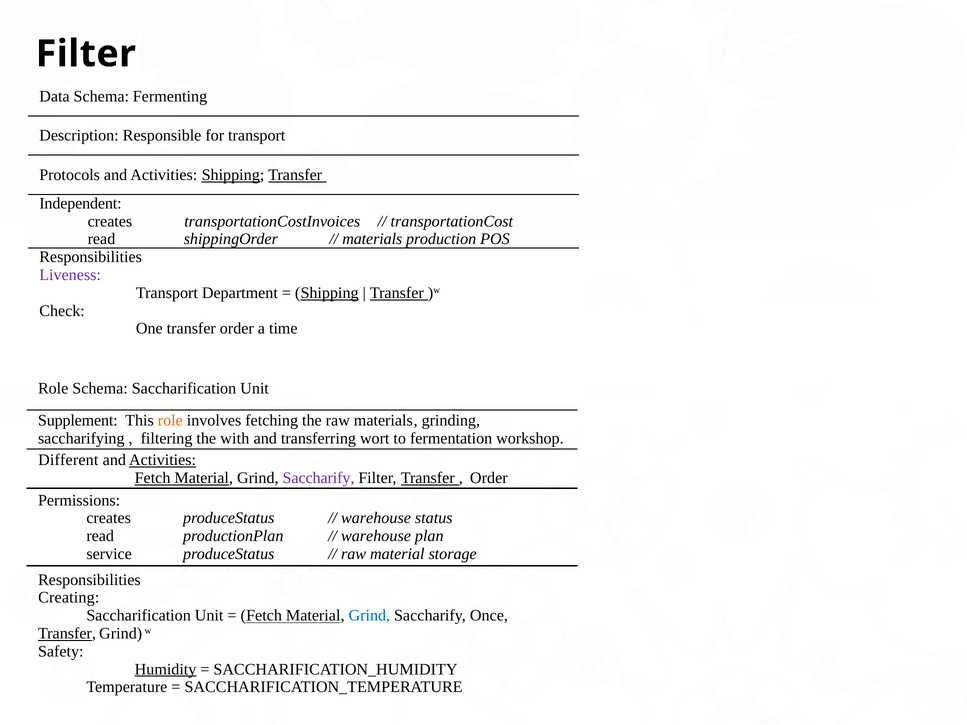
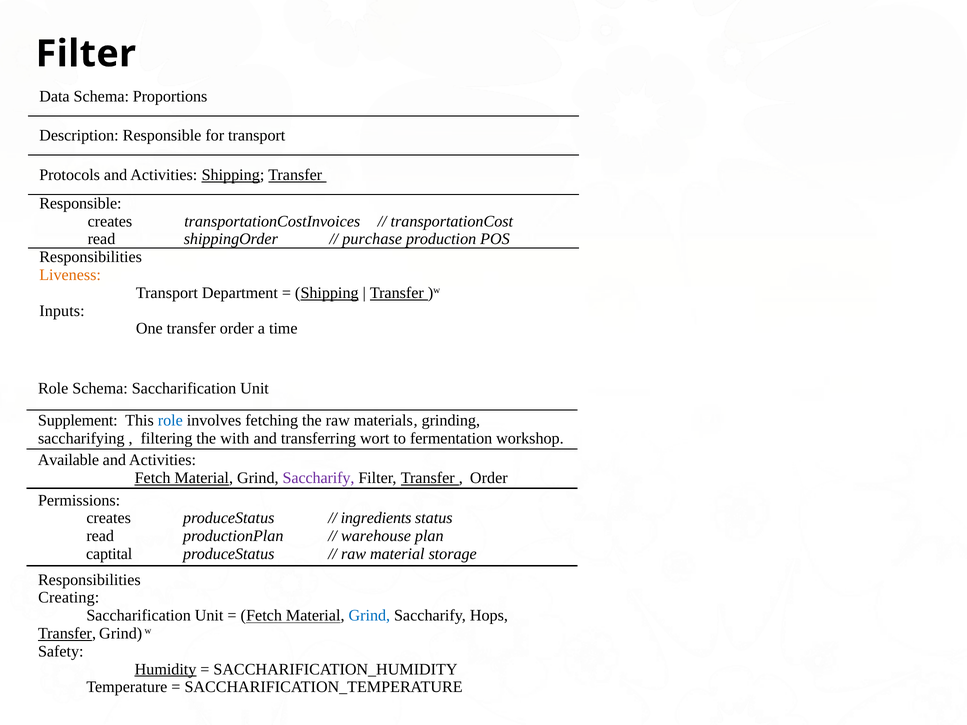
Fermenting: Fermenting -> Proportions
Independent at (80, 203): Independent -> Responsible
materials at (372, 239): materials -> purchase
Liveness colour: purple -> orange
Check: Check -> Inputs
role at (170, 421) colour: orange -> blue
Different: Different -> Available
Activities at (163, 460) underline: present -> none
warehouse at (376, 518): warehouse -> ingredients
service: service -> captital
Once: Once -> Hops
